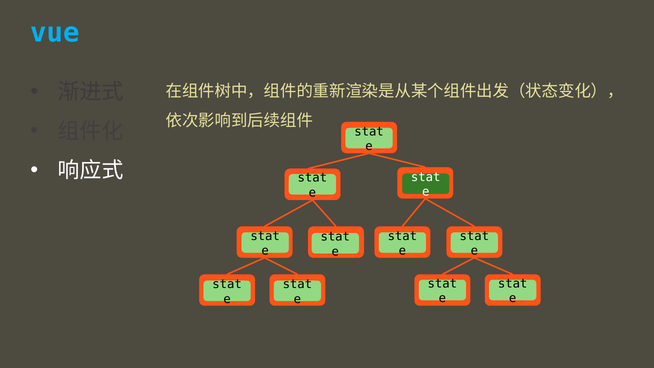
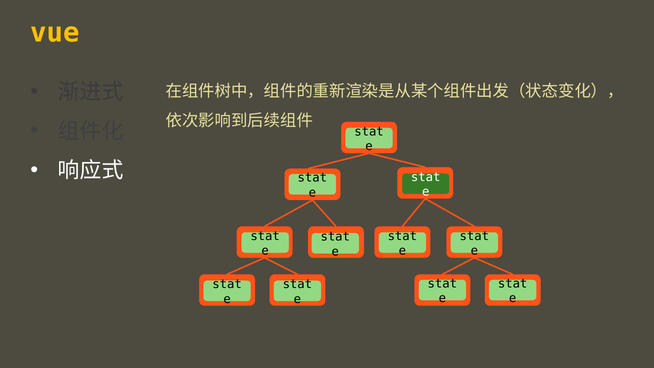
vue colour: light blue -> yellow
